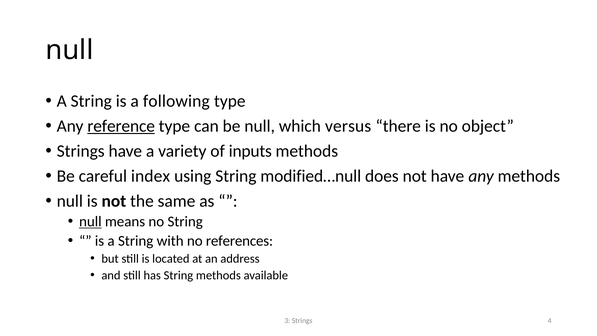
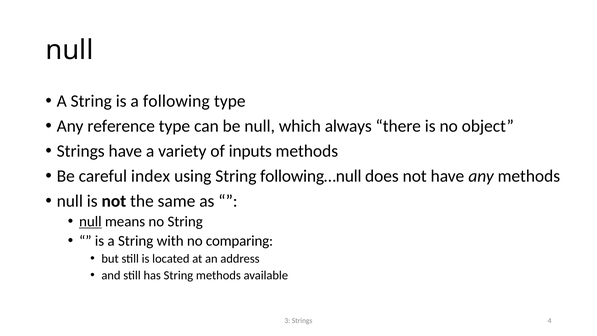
reference underline: present -> none
versus: versus -> always
modified…null: modified…null -> following…null
references: references -> comparing
